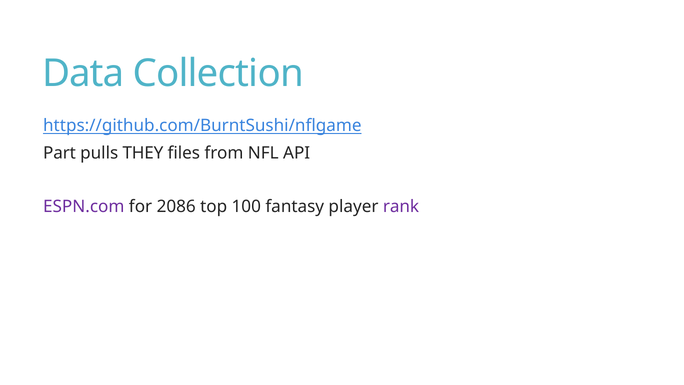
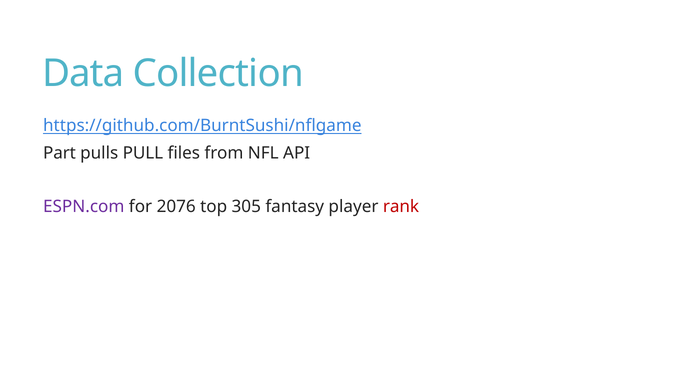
THEY: THEY -> PULL
2086: 2086 -> 2076
100: 100 -> 305
rank colour: purple -> red
